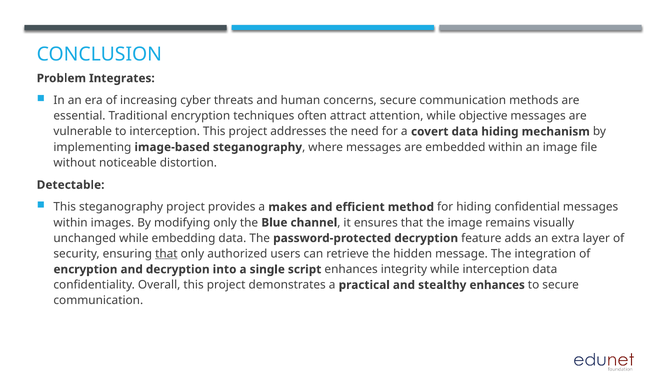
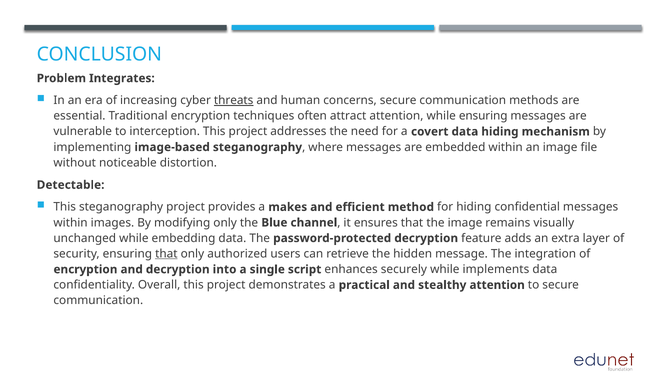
threats underline: none -> present
while objective: objective -> ensuring
integrity: integrity -> securely
while interception: interception -> implements
stealthy enhances: enhances -> attention
